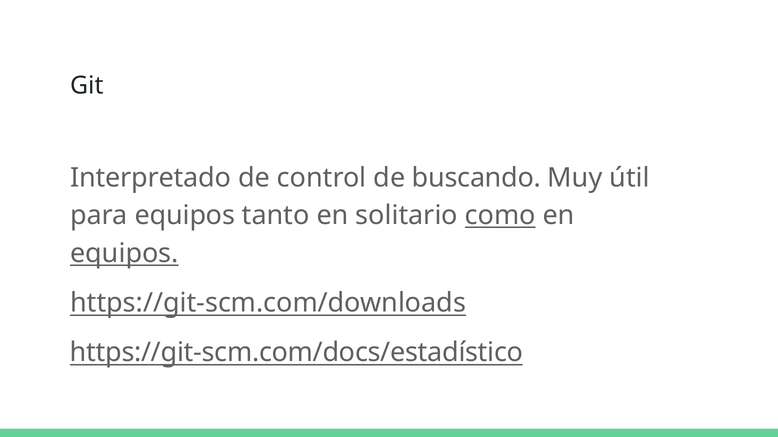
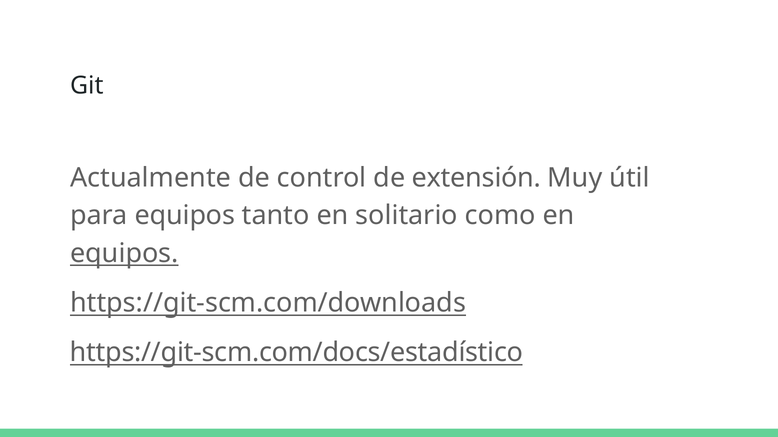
Interpretado: Interpretado -> Actualmente
buscando: buscando -> extensión
como underline: present -> none
